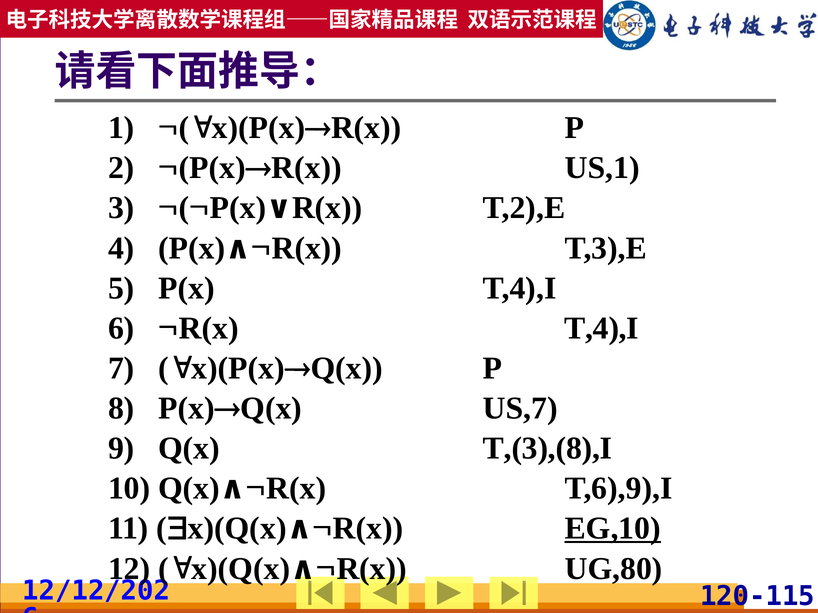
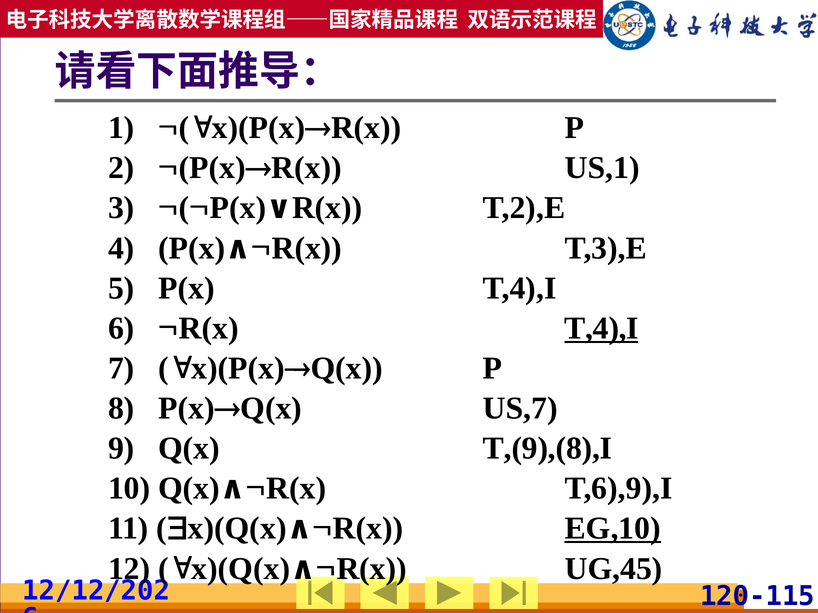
T,4),I at (602, 328) underline: none -> present
T,(3),(8),I: T,(3),(8),I -> T,(9),(8),I
UG,80: UG,80 -> UG,45
